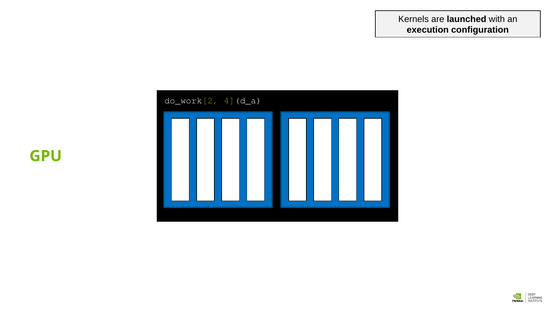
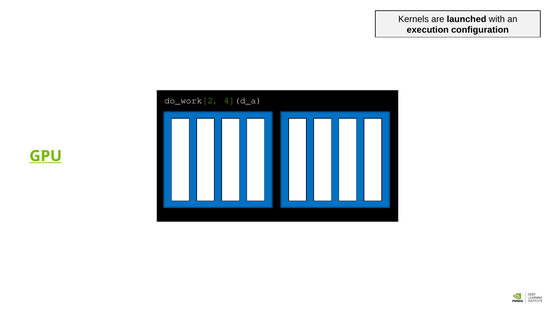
GPU underline: none -> present
